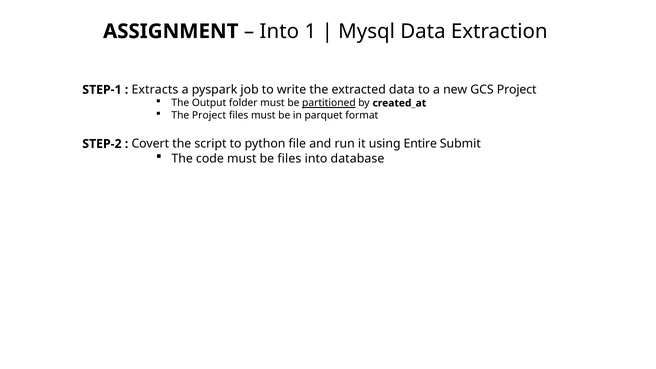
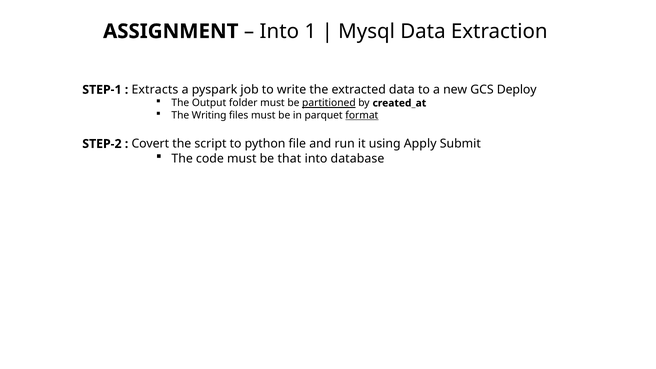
GCS Project: Project -> Deploy
The Project: Project -> Writing
format underline: none -> present
Entire: Entire -> Apply
be files: files -> that
